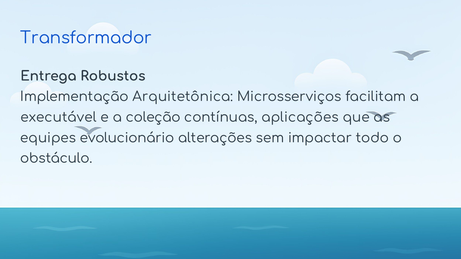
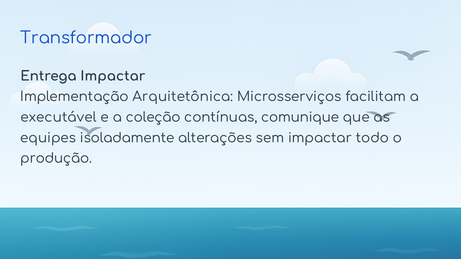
Entrega Robustos: Robustos -> Impactar
aplicações: aplicações -> comunique
evolucionário: evolucionário -> isoladamente
obstáculo: obstáculo -> produção
